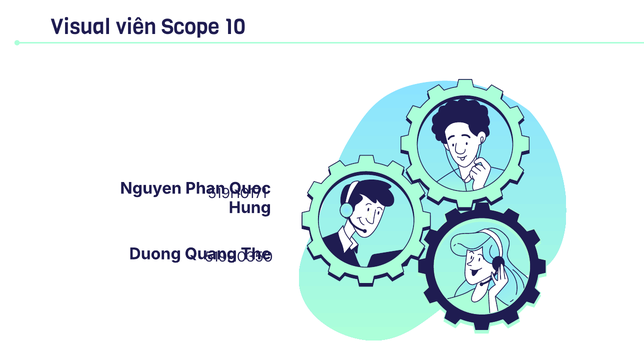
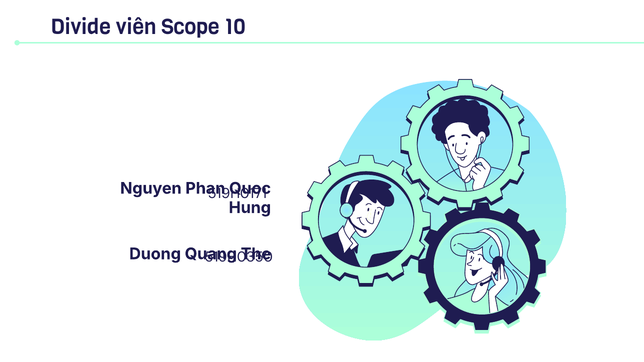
Visual: Visual -> Divide
